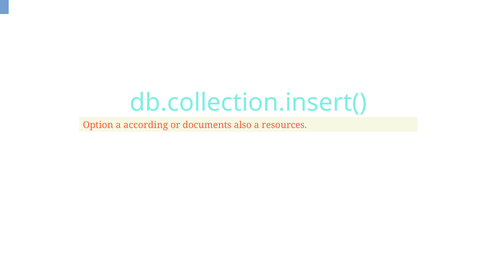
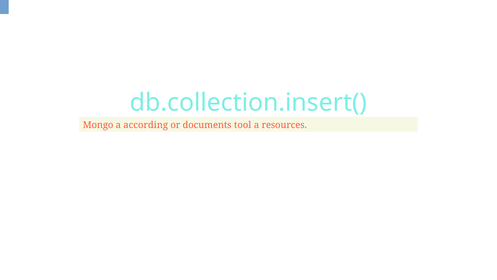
Option: Option -> Mongo
also: also -> tool
